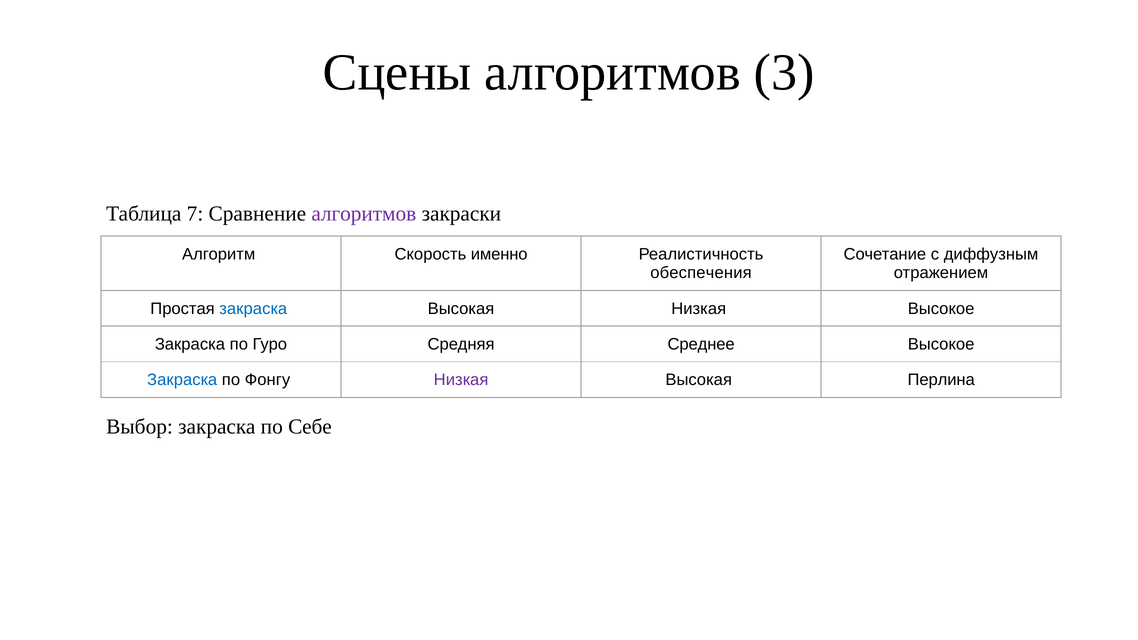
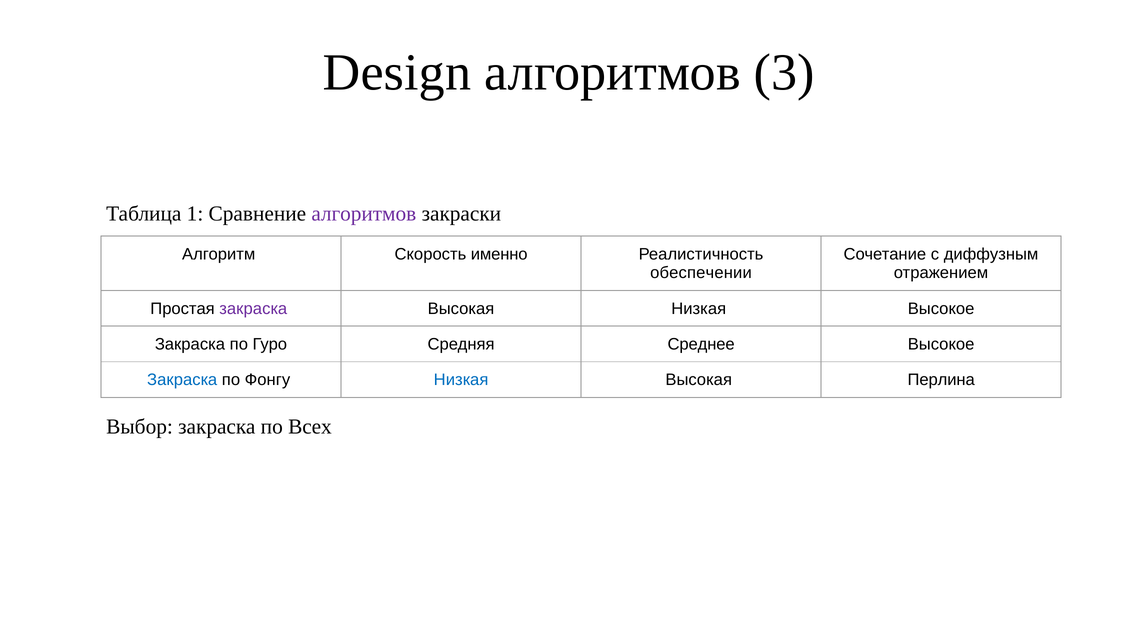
Сцены: Сцены -> Design
7: 7 -> 1
обеспечения: обеспечения -> обеспечении
закраска at (253, 309) colour: blue -> purple
Низкая at (461, 380) colour: purple -> blue
Себе: Себе -> Всех
